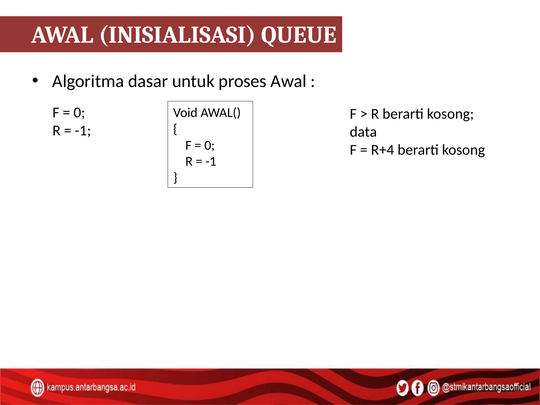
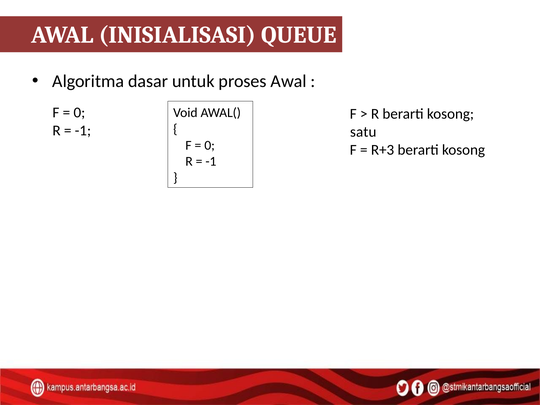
data: data -> satu
R+4: R+4 -> R+3
